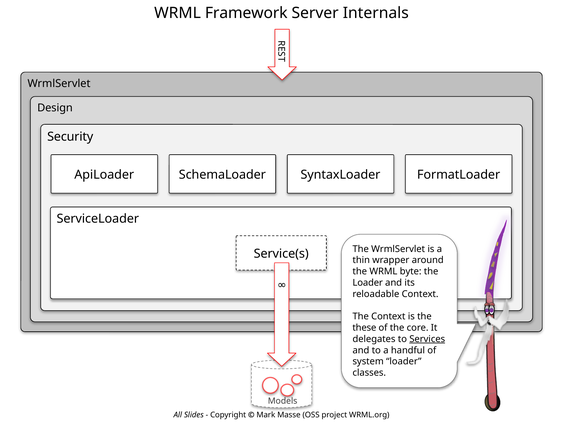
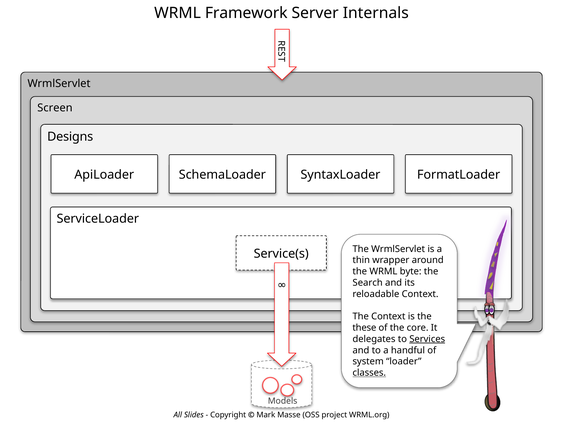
Design: Design -> Screen
Security: Security -> Designs
Loader at (368, 283): Loader -> Search
classes underline: none -> present
